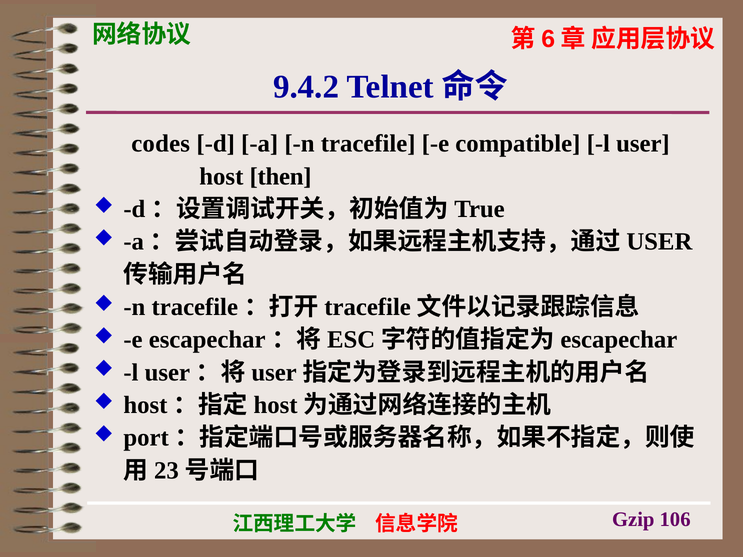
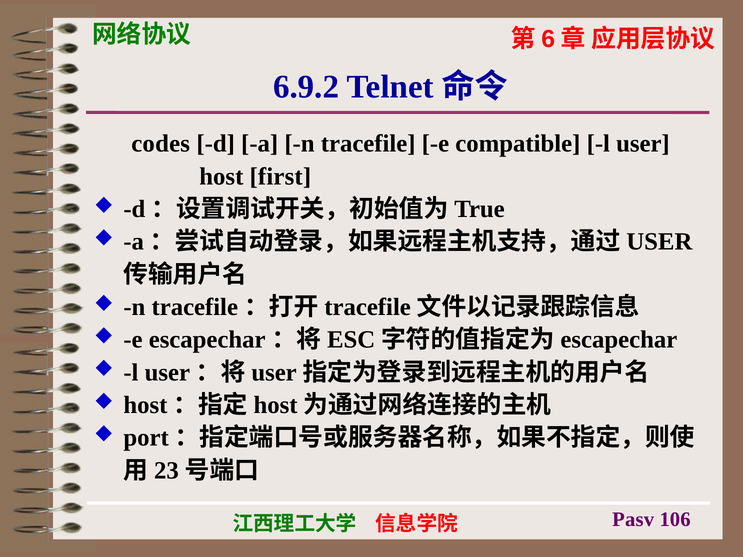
9.4.2: 9.4.2 -> 6.9.2
then: then -> first
Gzip: Gzip -> Pasv
